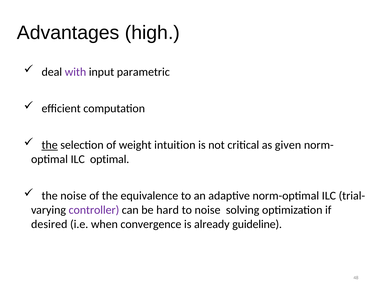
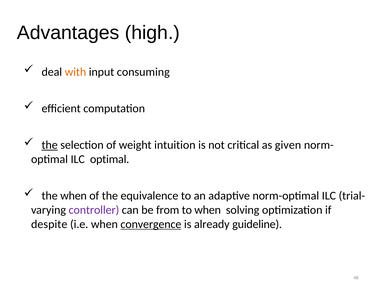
with colour: purple -> orange
parametric: parametric -> consuming
the noise: noise -> when
hard: hard -> from
to noise: noise -> when
desired: desired -> despite
convergence underline: none -> present
